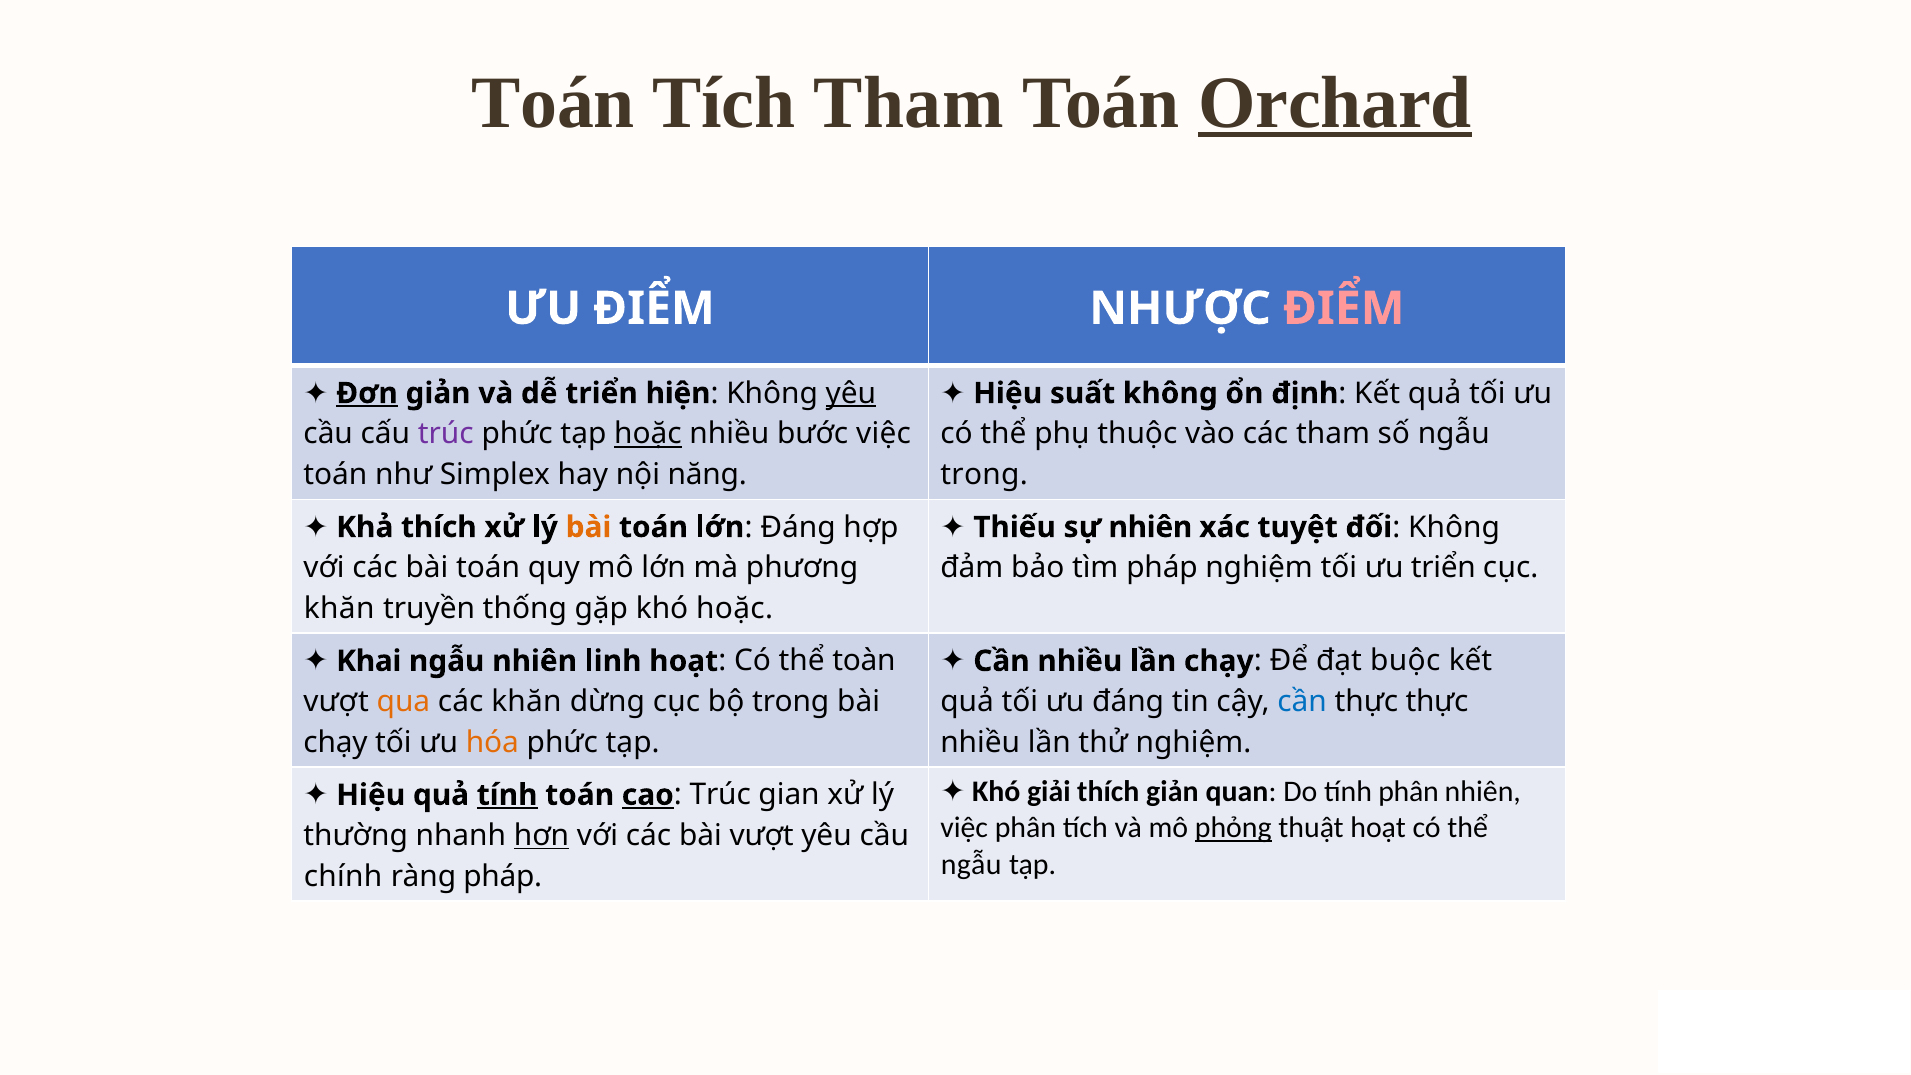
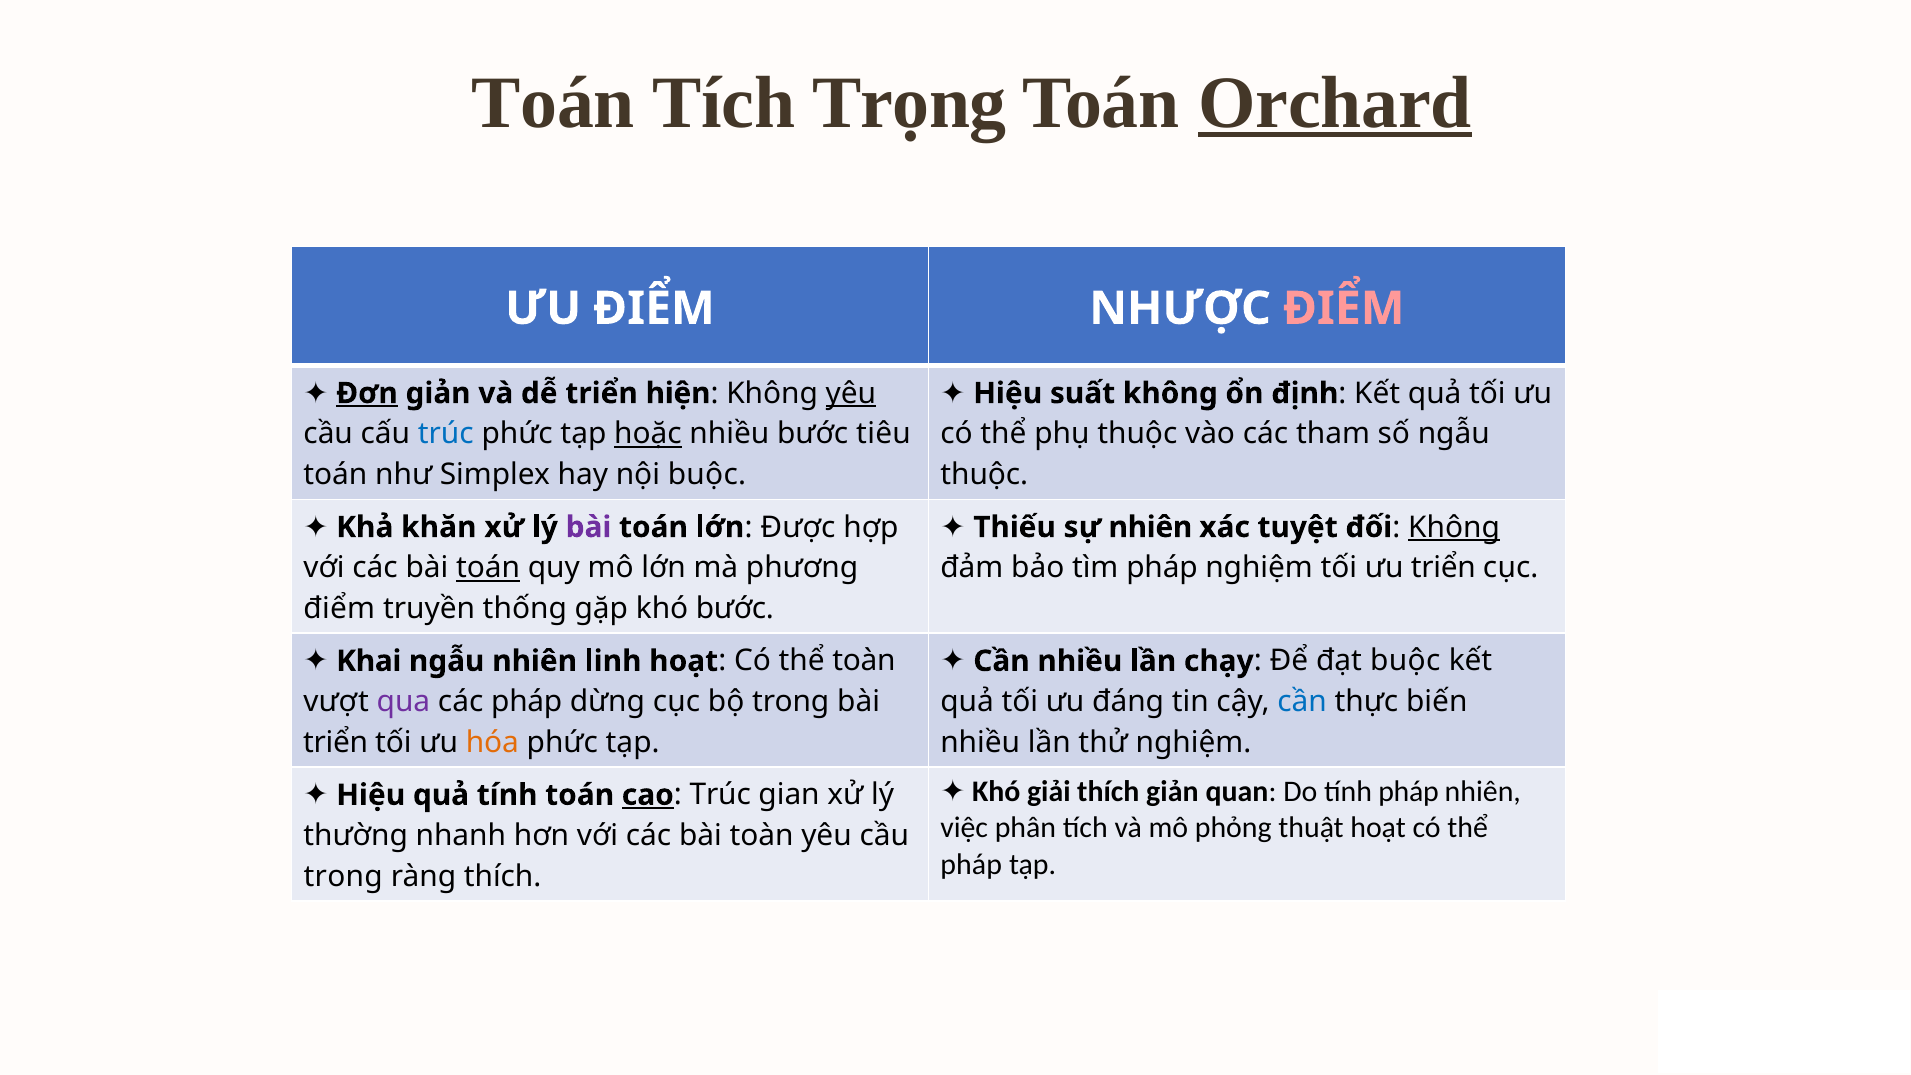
Tích Tham: Tham -> Trọng
trúc at (446, 434) colour: purple -> blue
bước việc: việc -> tiêu
nội năng: năng -> buộc
trong at (984, 475): trong -> thuộc
Khả thích: thích -> khăn
bài at (589, 527) colour: orange -> purple
Đáng at (798, 527): Đáng -> Được
Không at (1454, 527) underline: none -> present
toán at (488, 568) underline: none -> present
khăn at (339, 608): khăn -> điểm
khó hoặc: hoặc -> bước
qua colour: orange -> purple
các khăn: khăn -> pháp
thực thực: thực -> biến
chạy at (336, 742): chạy -> triển
tính phân: phân -> pháp
tính at (507, 795) underline: present -> none
phỏng underline: present -> none
hơn underline: present -> none
bài vượt: vượt -> toàn
ngẫu at (971, 864): ngẫu -> pháp
chính at (343, 876): chính -> trong
ràng pháp: pháp -> thích
